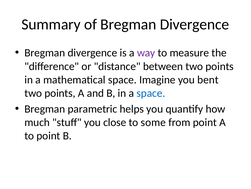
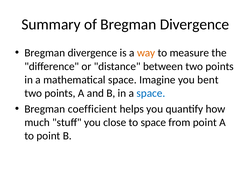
way colour: purple -> orange
parametric: parametric -> coefficient
to some: some -> space
